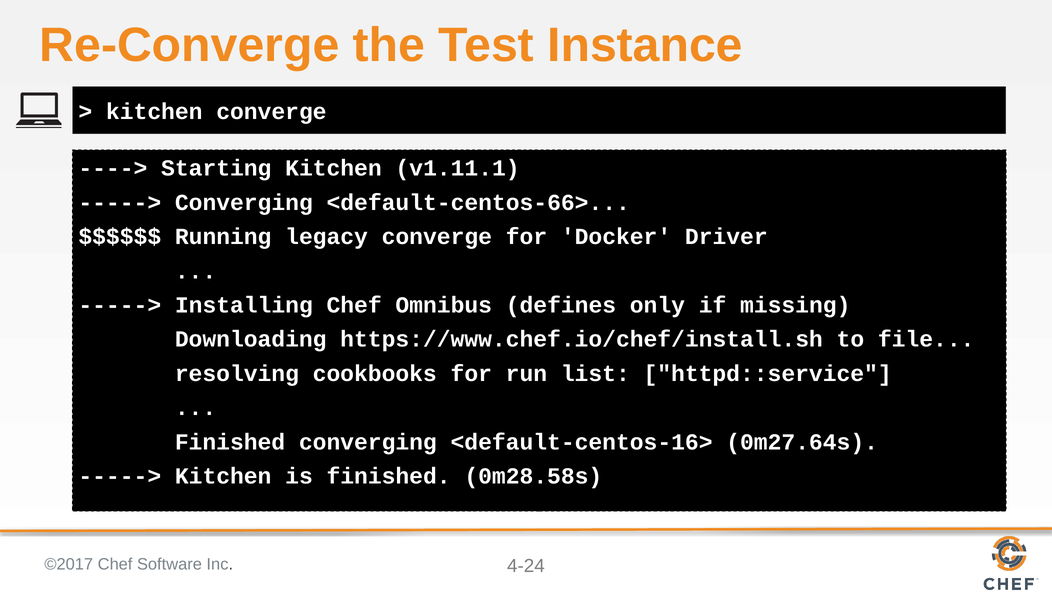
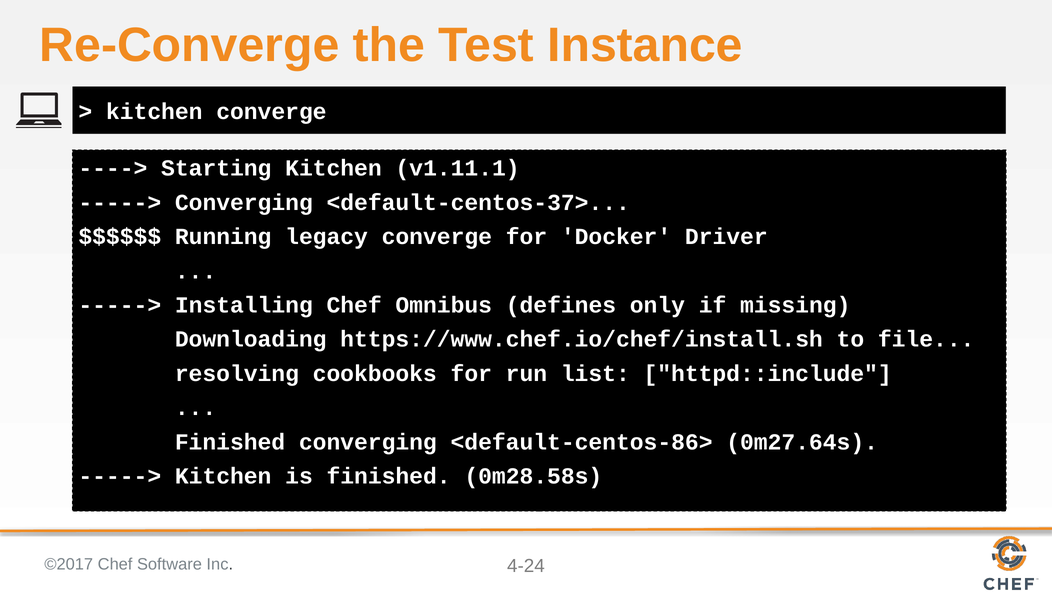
<default-centos-66>: <default-centos-66> -> <default-centos-37>
httpd::service: httpd::service -> httpd::include
<default-centos-16>: <default-centos-16> -> <default-centos-86>
